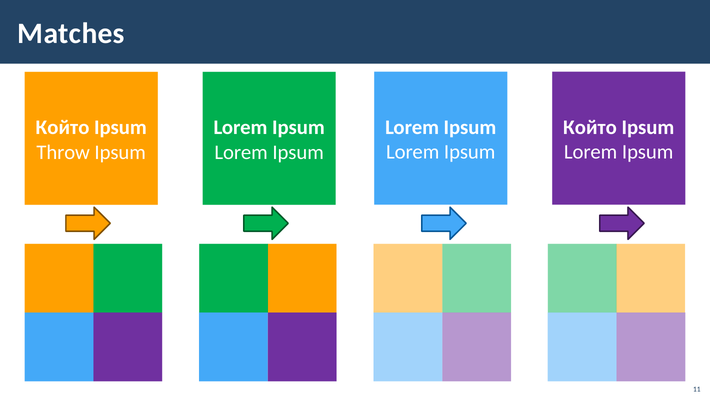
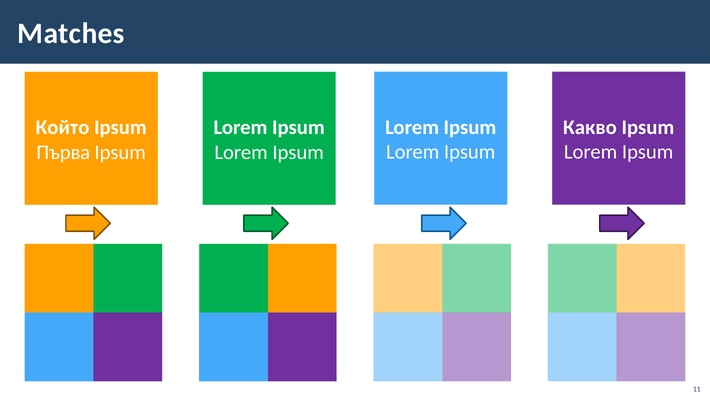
Който at (590, 127): Който -> Какво
Throw: Throw -> Първа
